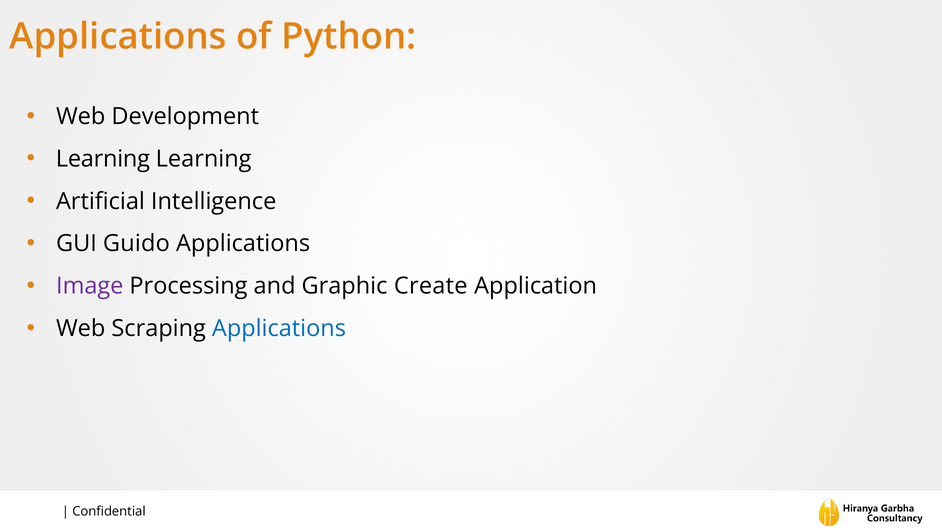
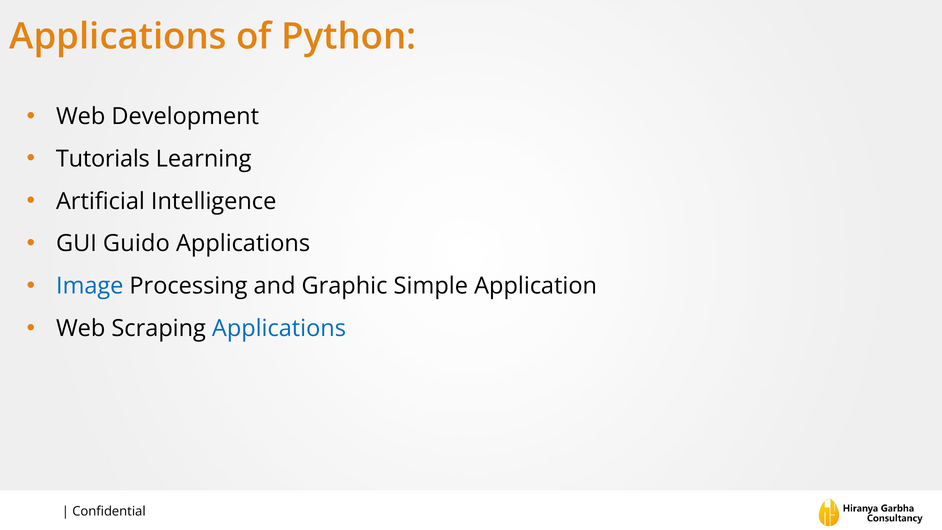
Learning at (103, 159): Learning -> Tutorials
Image colour: purple -> blue
Create: Create -> Simple
